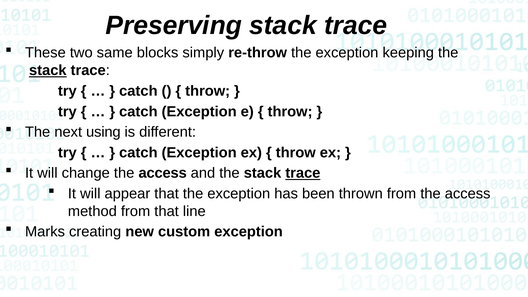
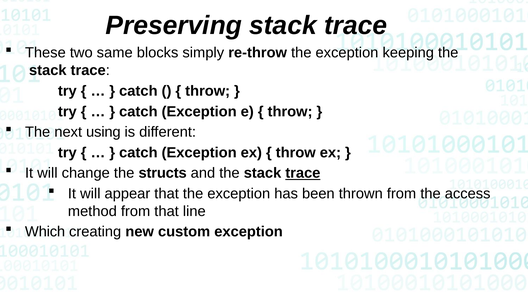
stack at (48, 70) underline: present -> none
change the access: access -> structs
Marks: Marks -> Which
